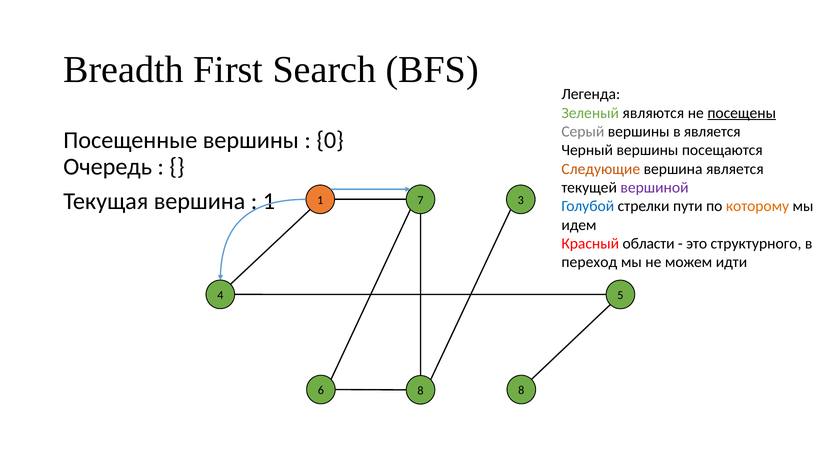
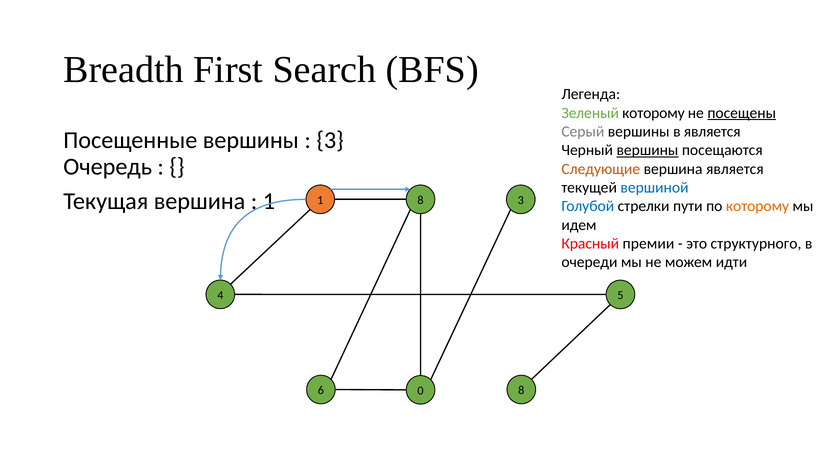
Зеленый являются: являются -> которому
0 at (330, 140): 0 -> 3
вершины at (647, 150) underline: none -> present
вершиной colour: purple -> blue
1 7: 7 -> 8
области: области -> премии
переход: переход -> очереди
6 8: 8 -> 0
